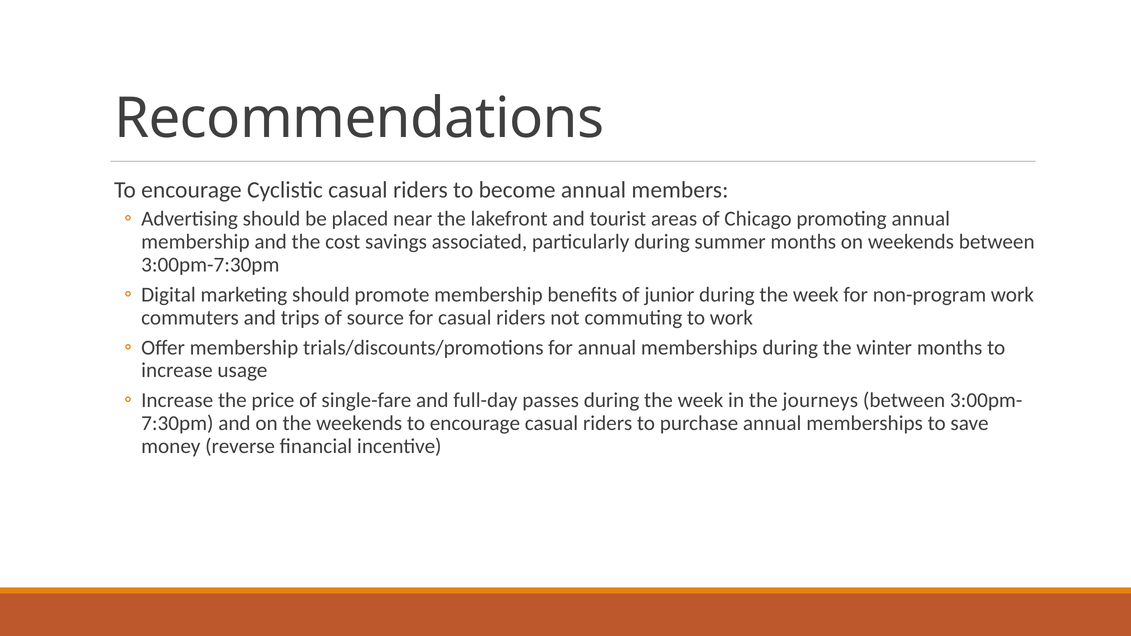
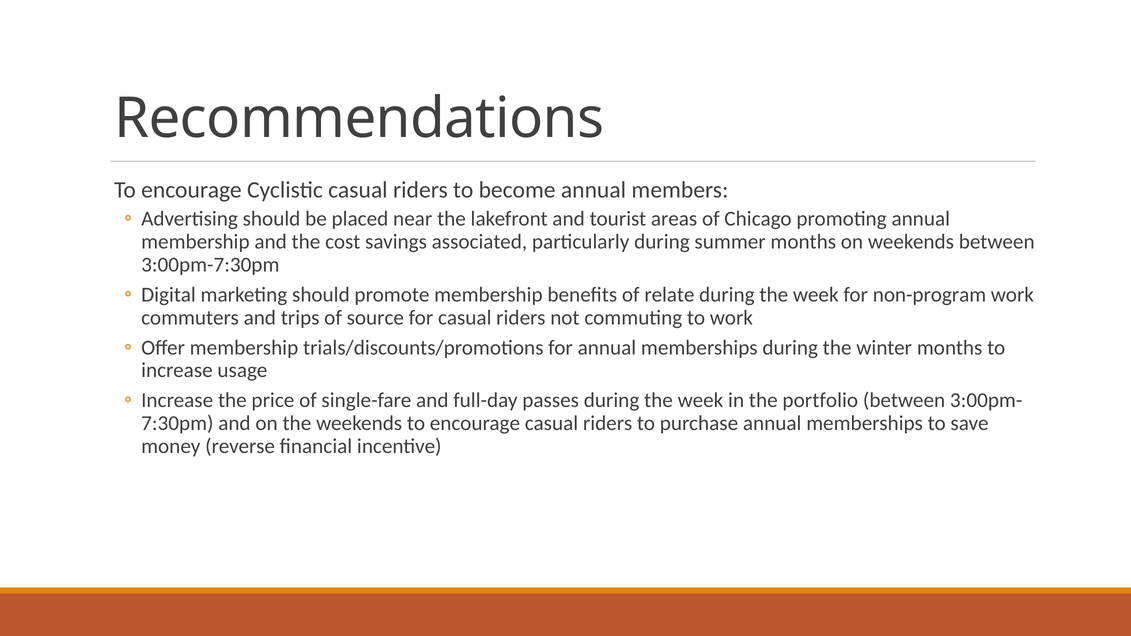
junior: junior -> relate
journeys: journeys -> portfolio
